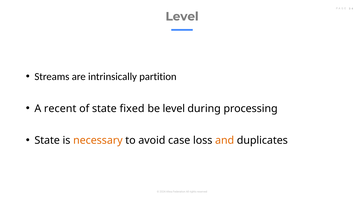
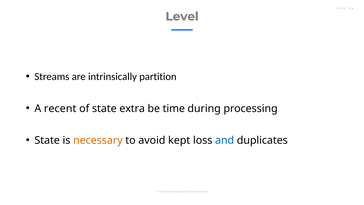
fixed: fixed -> extra
be level: level -> time
case: case -> kept
and colour: orange -> blue
